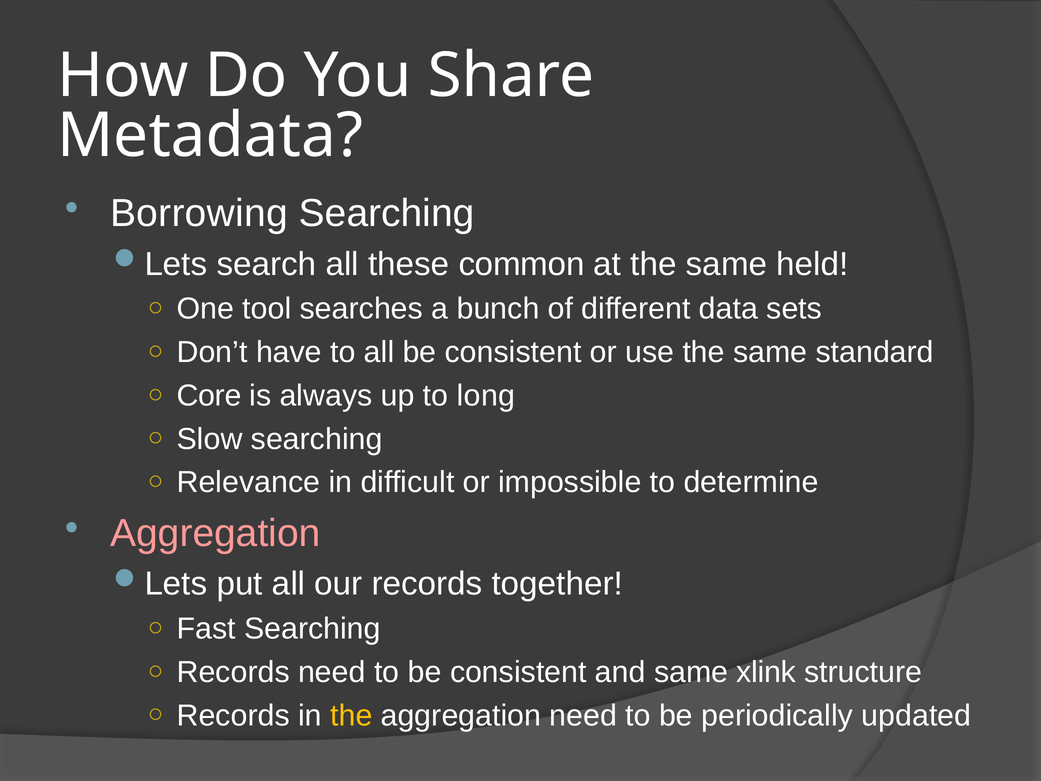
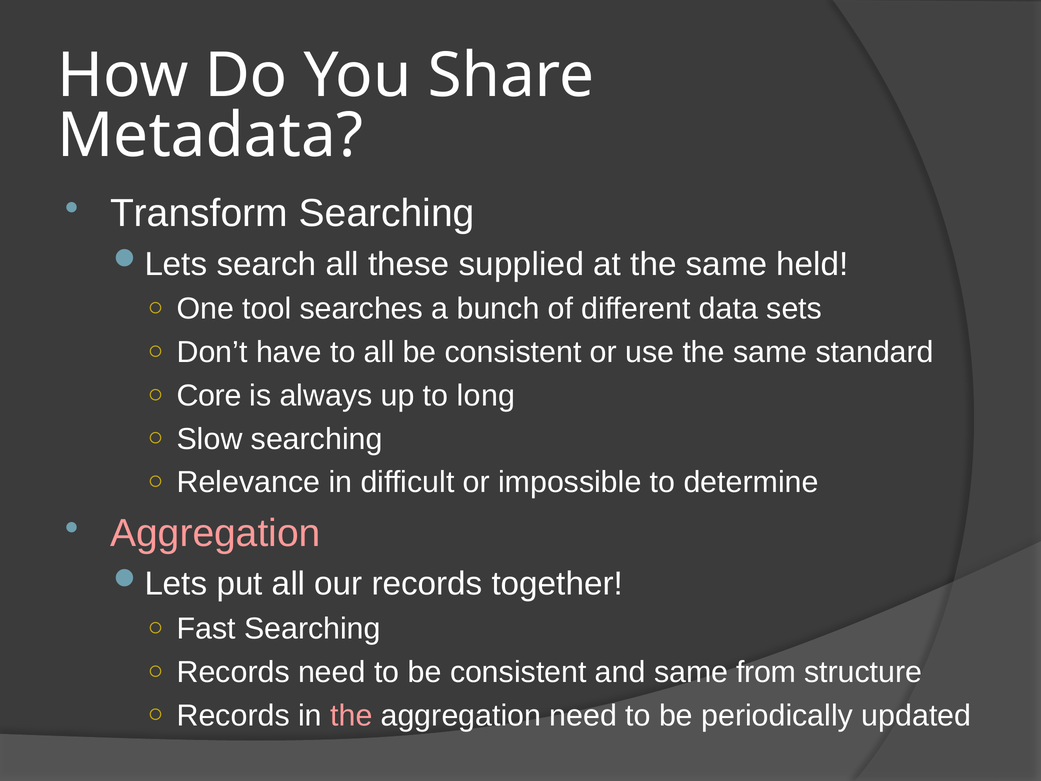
Borrowing: Borrowing -> Transform
common: common -> supplied
xlink: xlink -> from
the at (351, 715) colour: yellow -> pink
